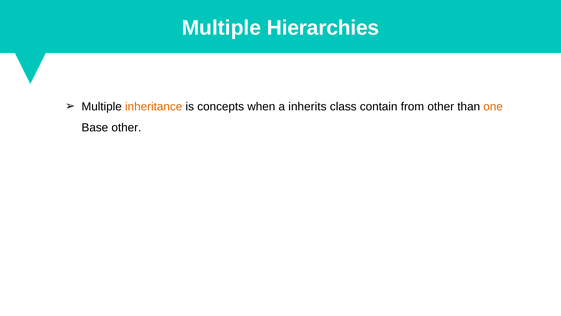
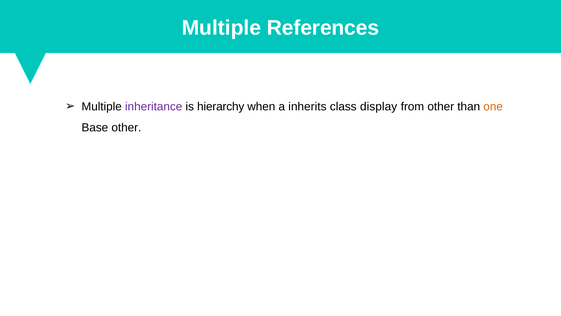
Hierarchies: Hierarchies -> References
inheritance colour: orange -> purple
concepts: concepts -> hierarchy
contain: contain -> display
